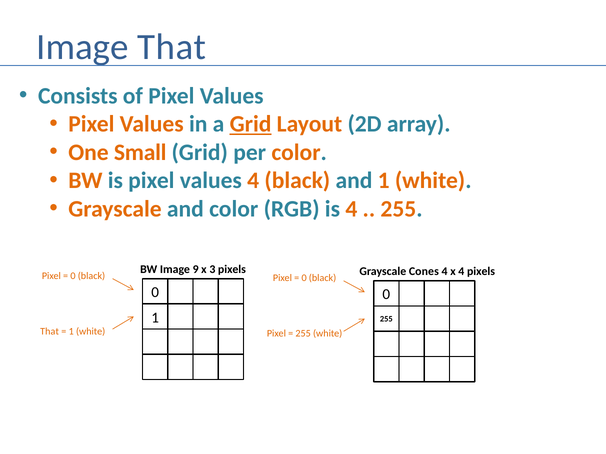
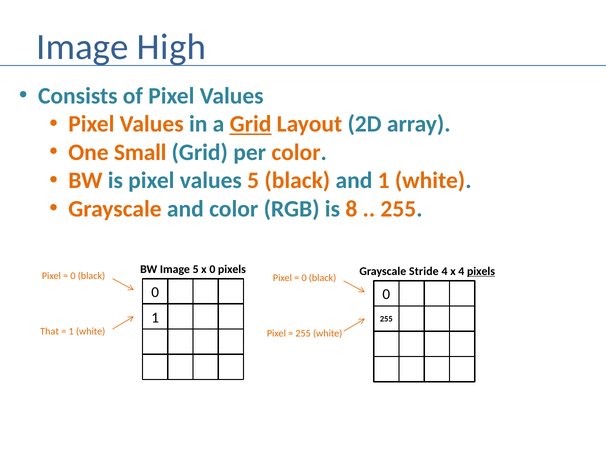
Image That: That -> High
values 4: 4 -> 5
is 4: 4 -> 8
Image 9: 9 -> 5
x 3: 3 -> 0
Cones: Cones -> Stride
pixels at (481, 272) underline: none -> present
